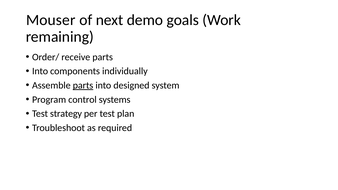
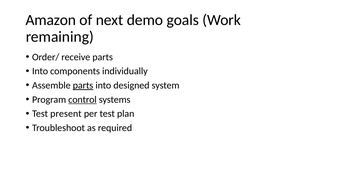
Mouser: Mouser -> Amazon
control underline: none -> present
strategy: strategy -> present
